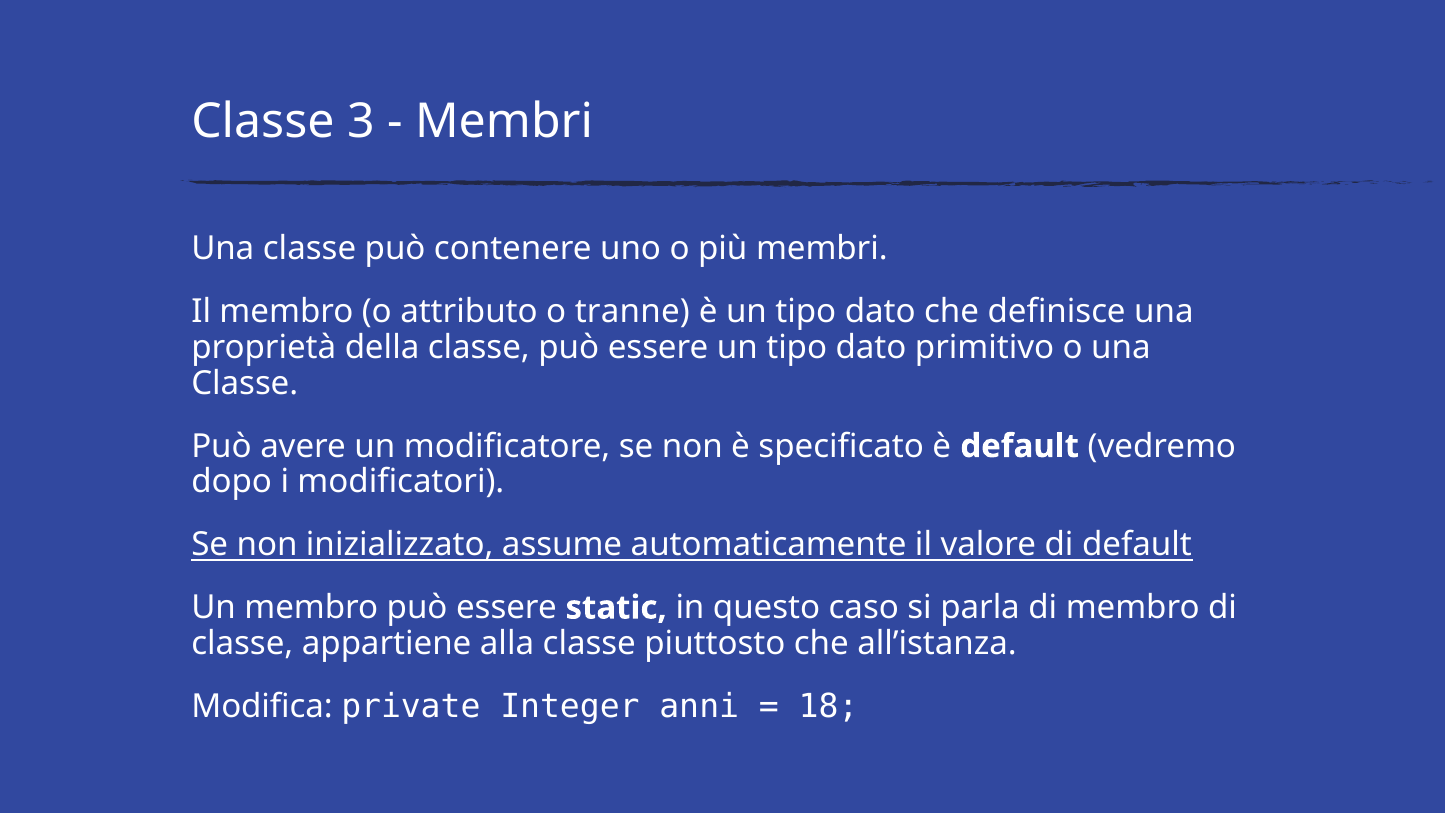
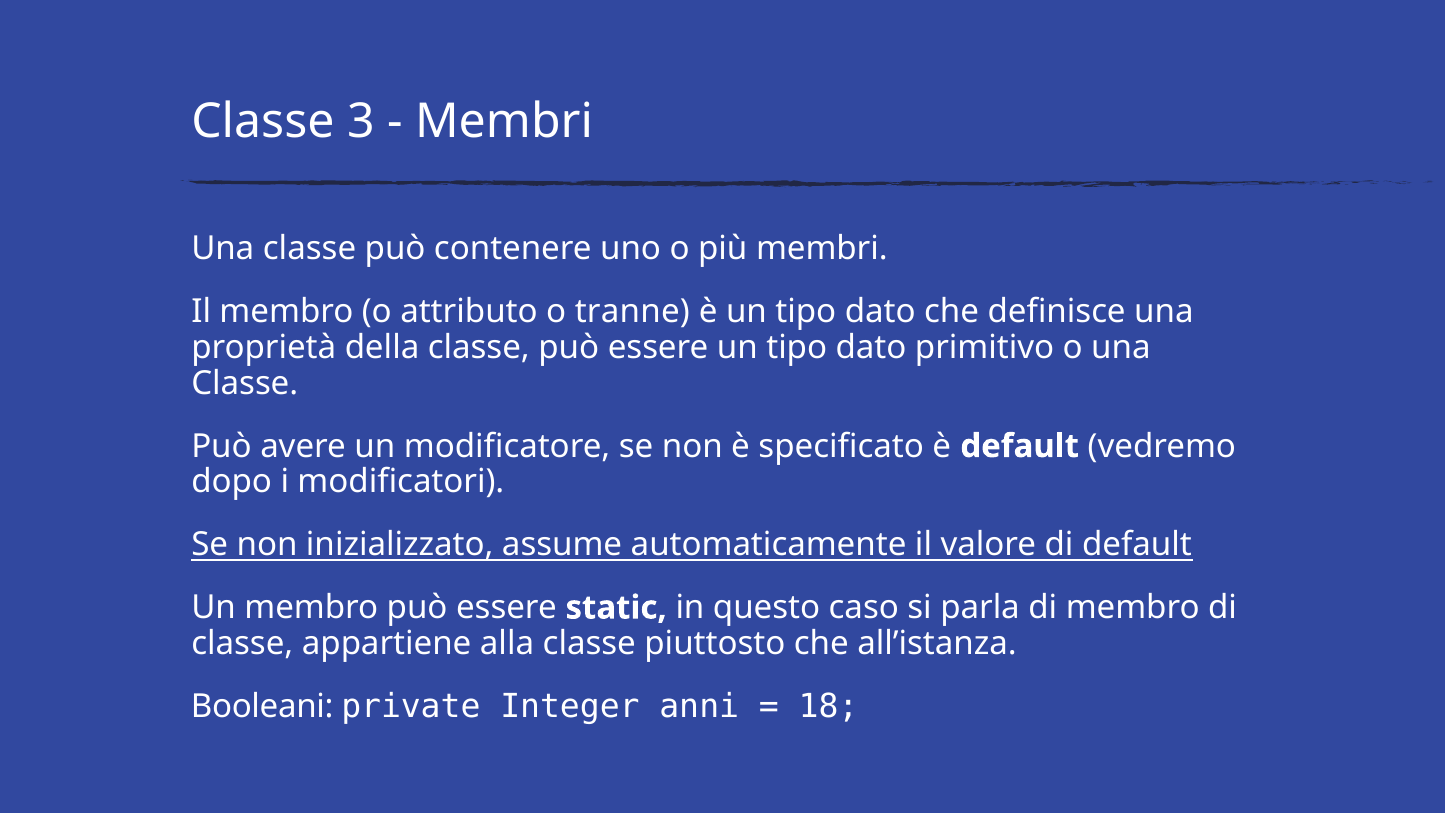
Modifica: Modifica -> Booleani
